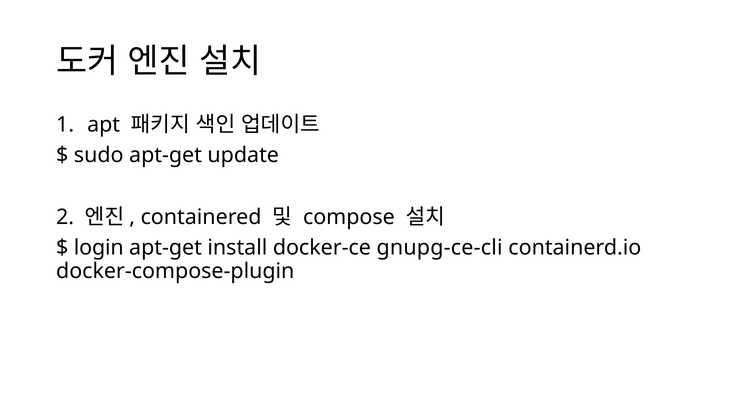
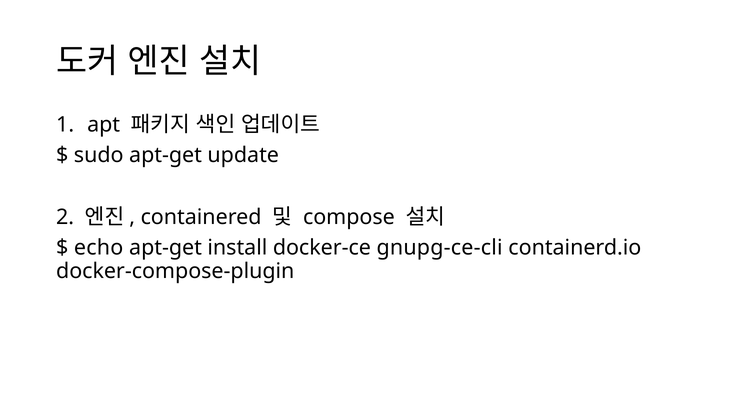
login: login -> echo
